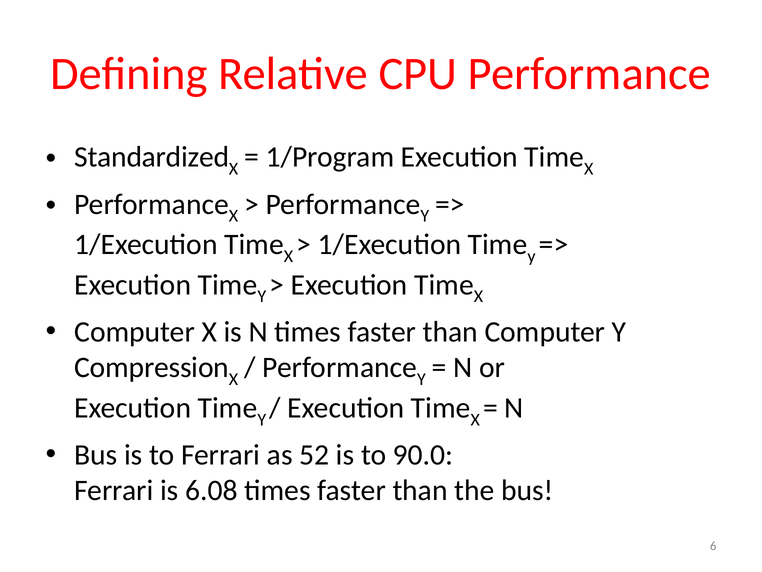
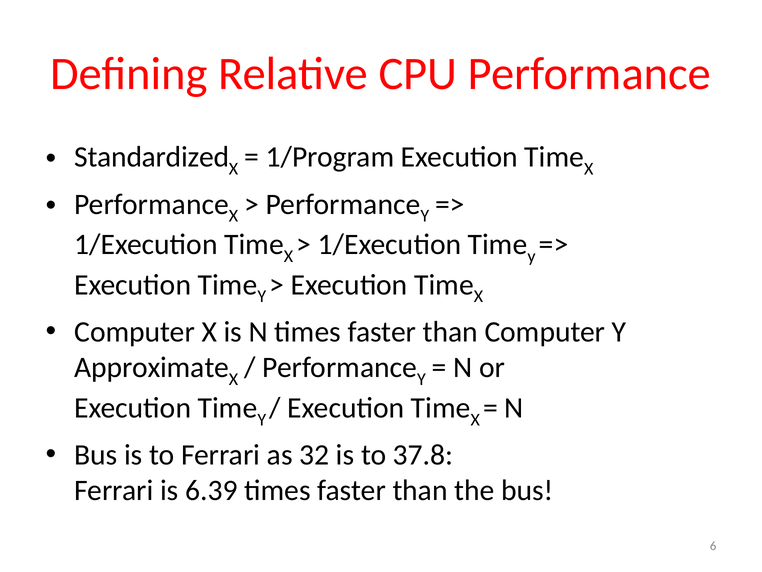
Compression: Compression -> Approximate
52: 52 -> 32
90.0: 90.0 -> 37.8
6.08: 6.08 -> 6.39
